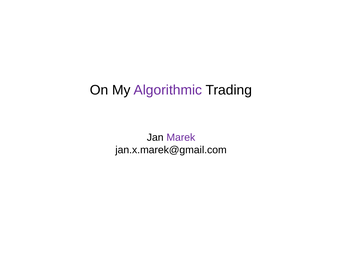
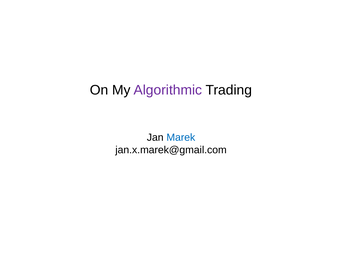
Marek colour: purple -> blue
